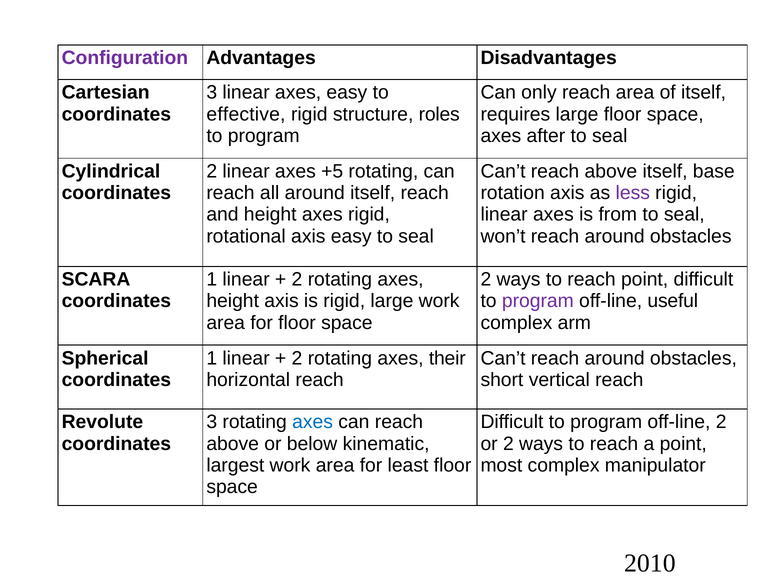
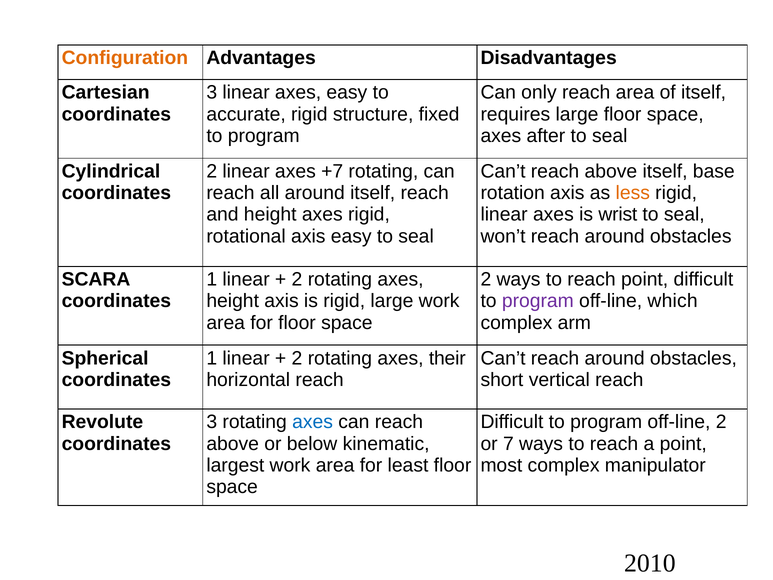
Configuration colour: purple -> orange
effective: effective -> accurate
roles: roles -> fixed
+5: +5 -> +7
less colour: purple -> orange
from: from -> wrist
useful: useful -> which
or 2: 2 -> 7
